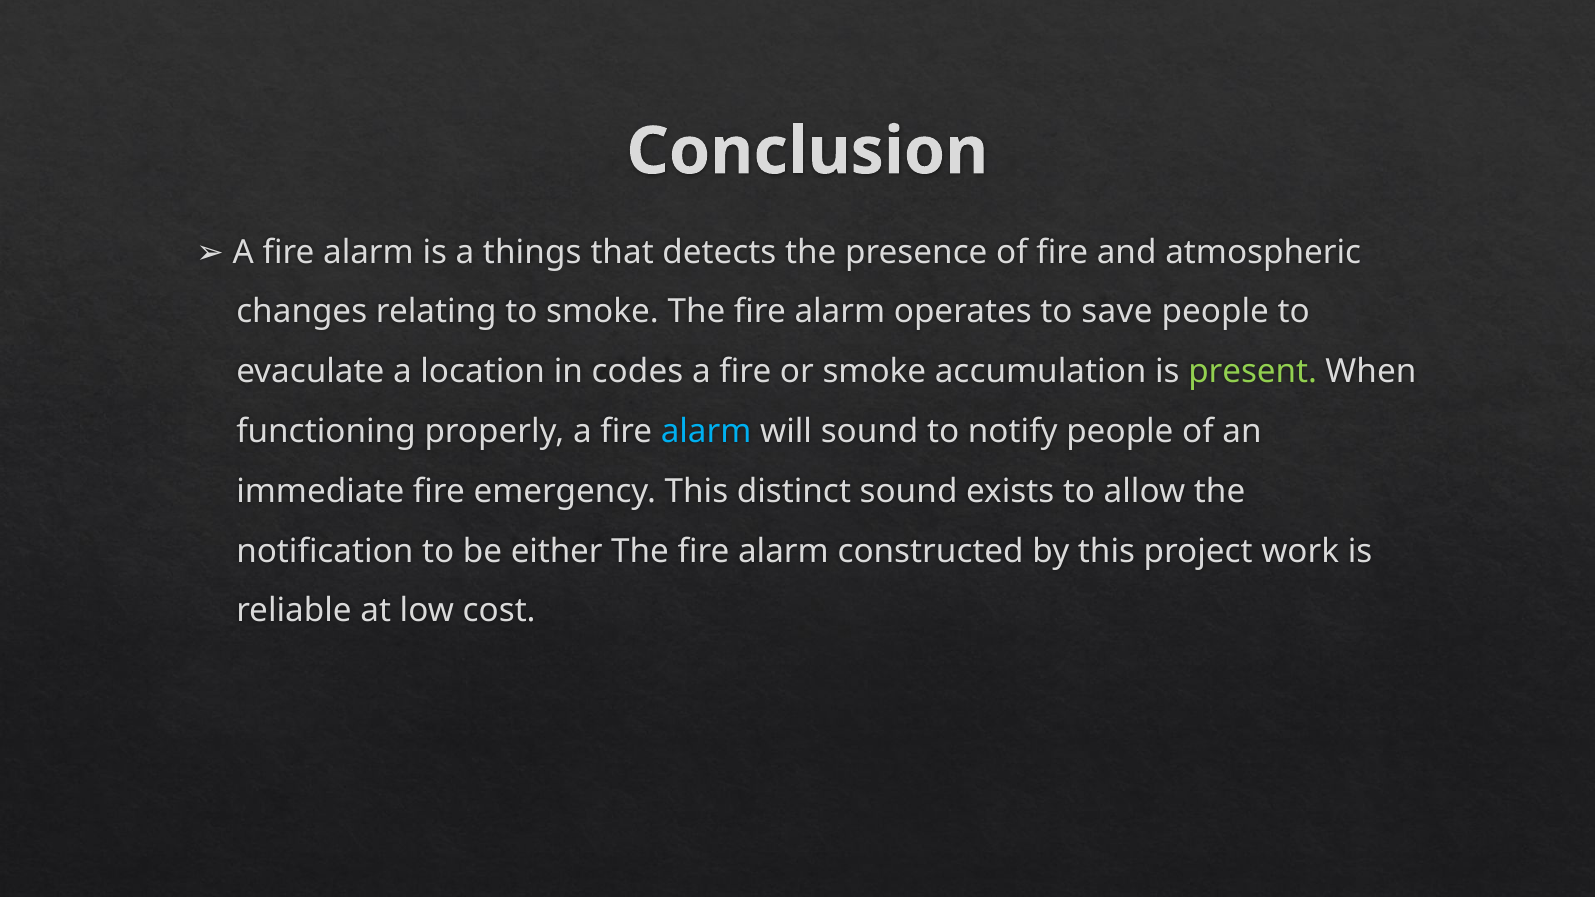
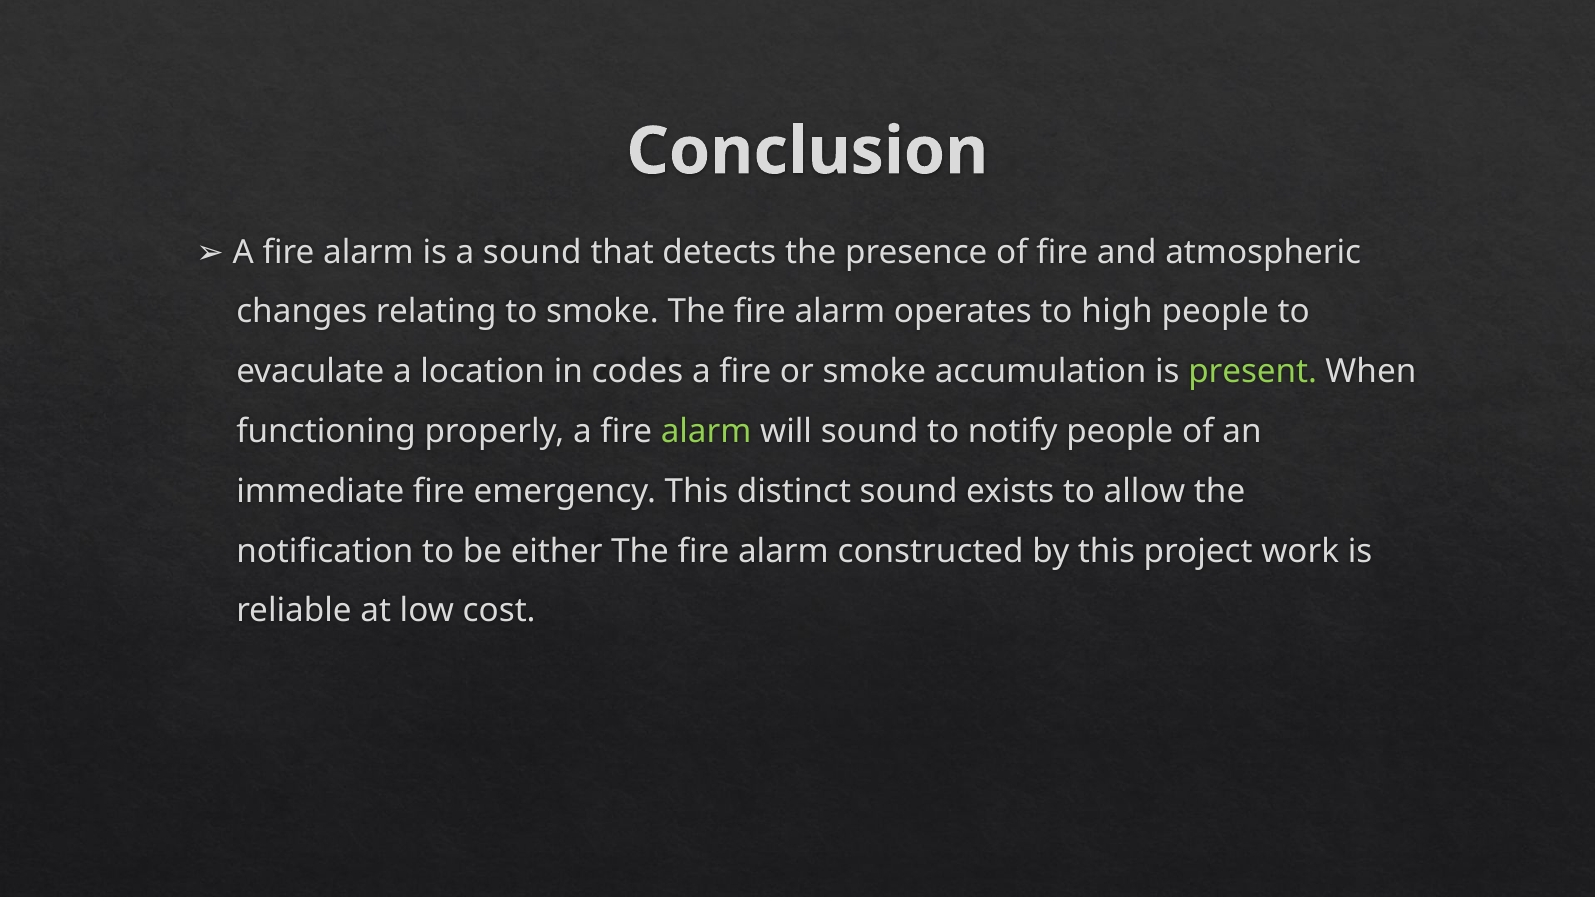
a things: things -> sound
save: save -> high
alarm at (706, 432) colour: light blue -> light green
